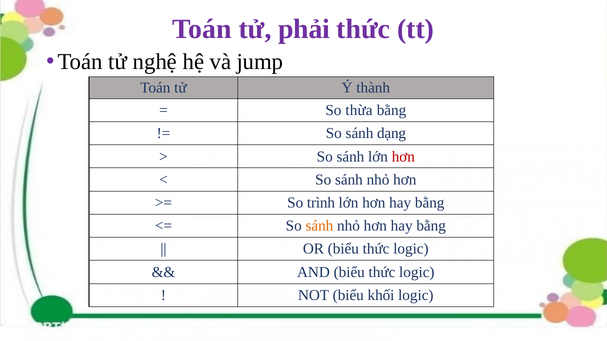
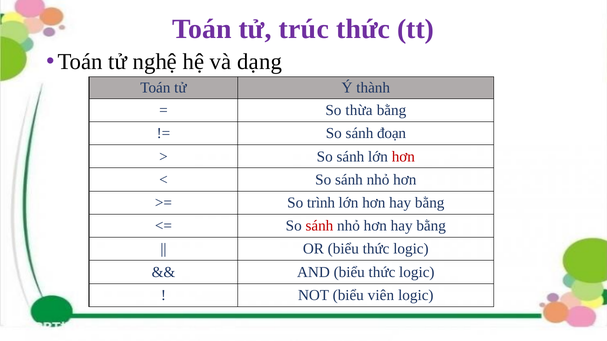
phải: phải -> trúc
jump: jump -> dạng
dạng: dạng -> đoạn
sánh at (319, 226) colour: orange -> red
khối: khối -> viên
